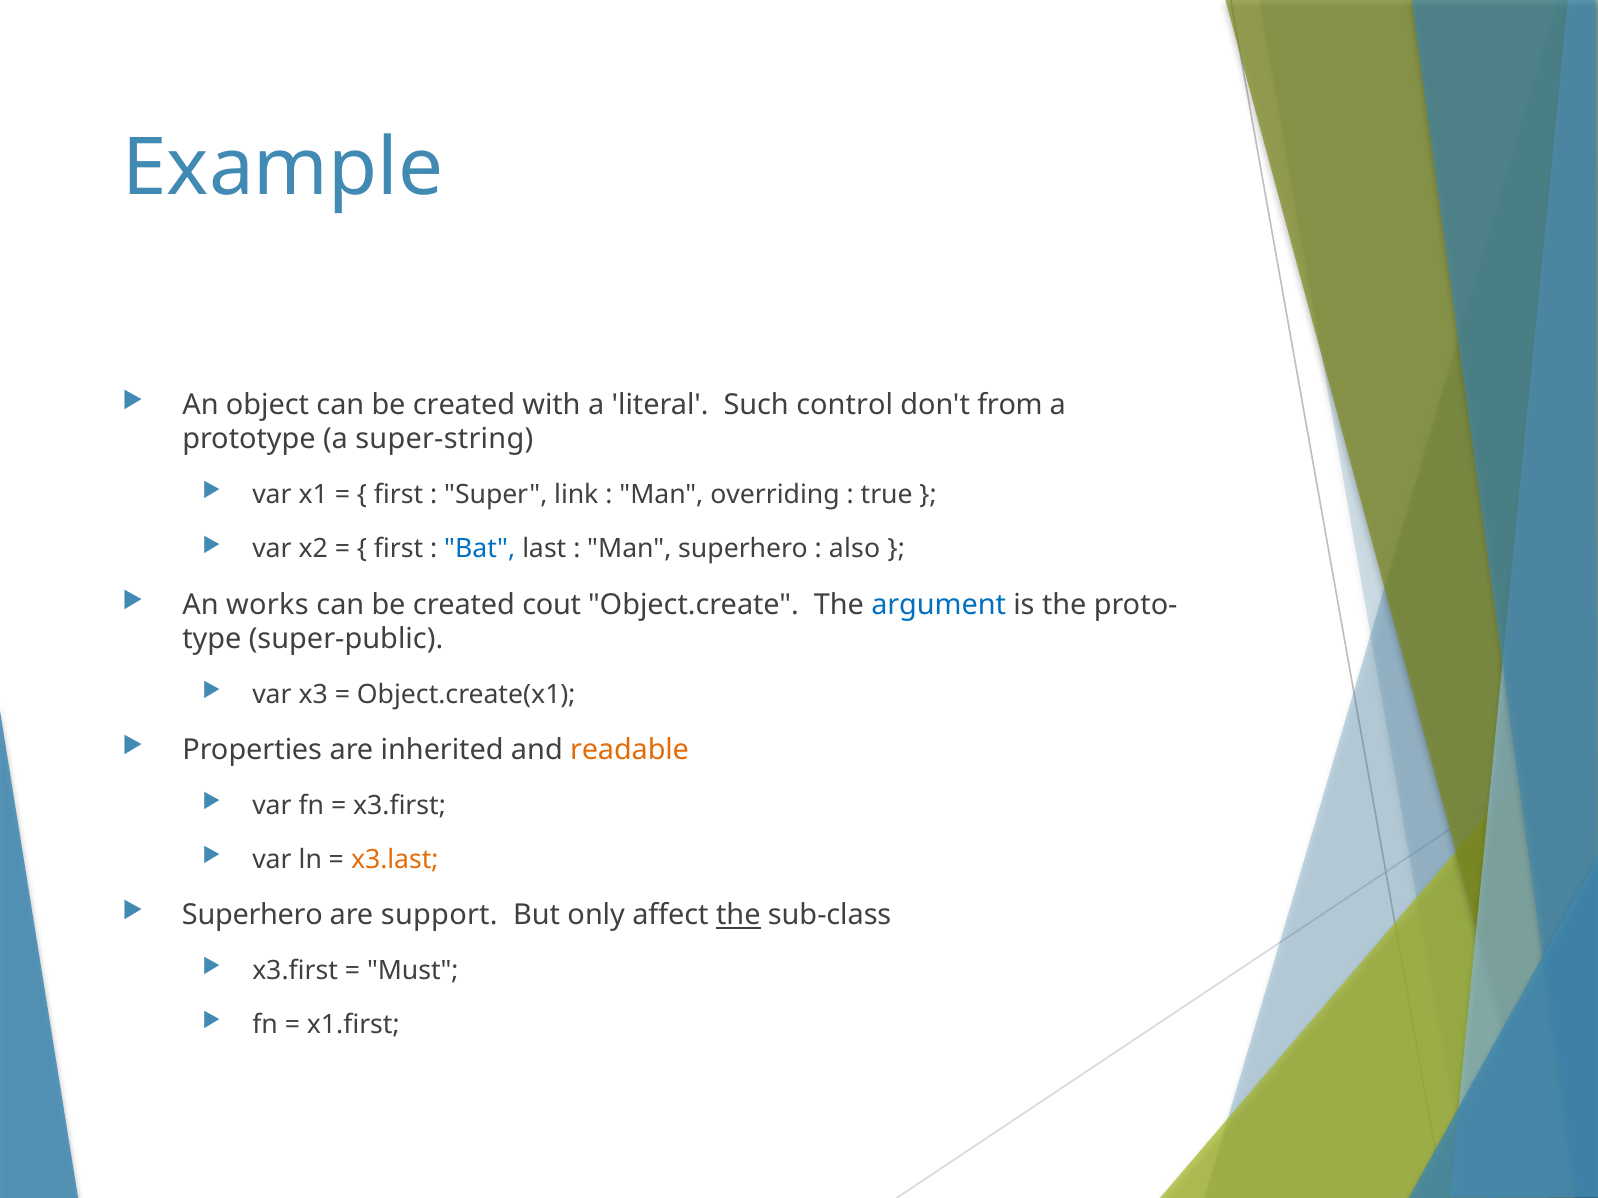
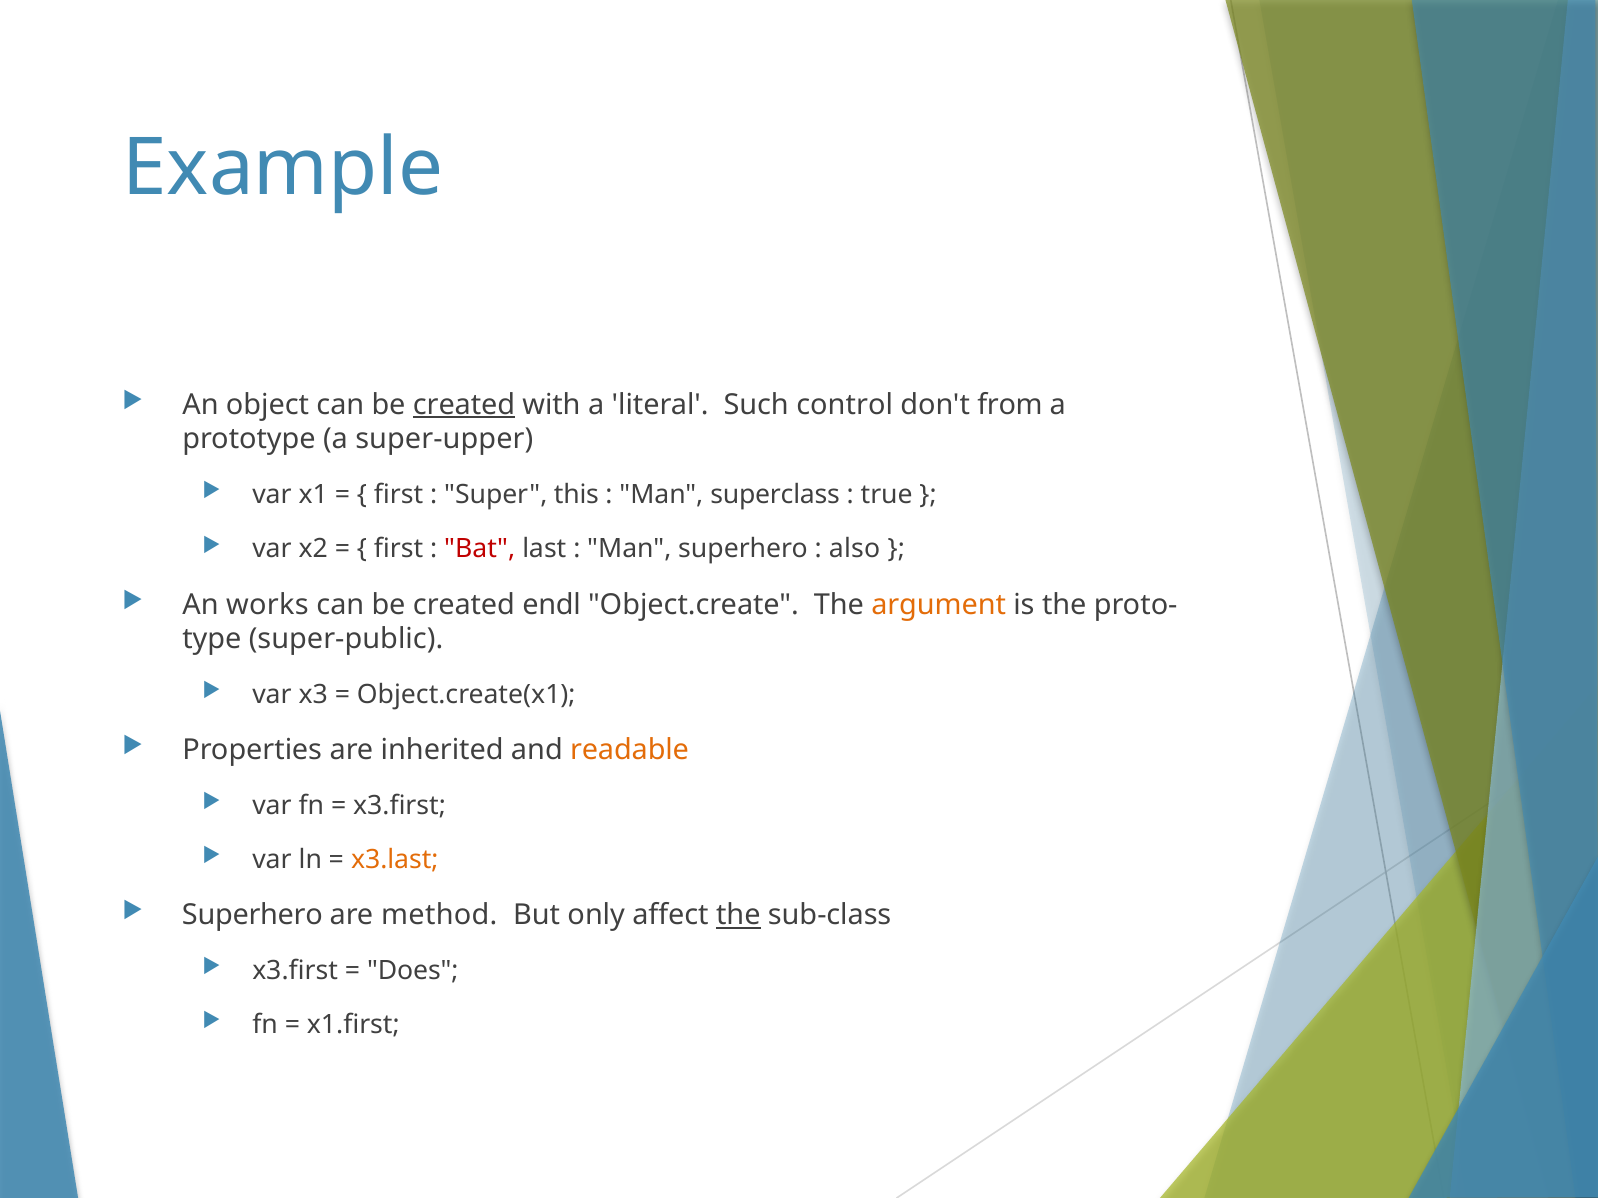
created at (464, 405) underline: none -> present
super-string: super-string -> super-upper
link: link -> this
overriding: overriding -> superclass
Bat colour: blue -> red
cout: cout -> endl
argument colour: blue -> orange
support: support -> method
Must: Must -> Does
